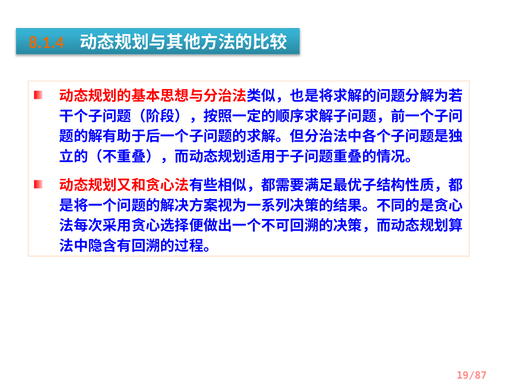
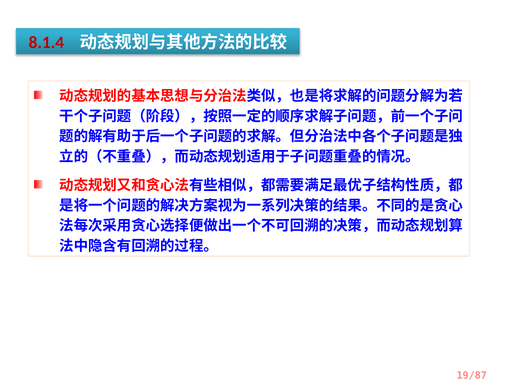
8.1.4 colour: orange -> red
